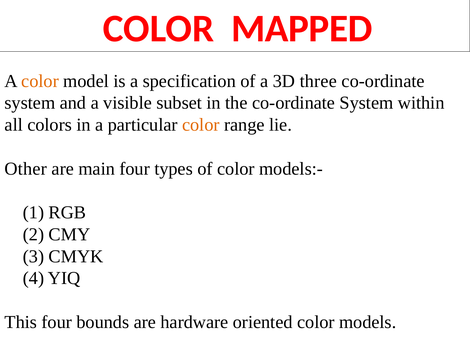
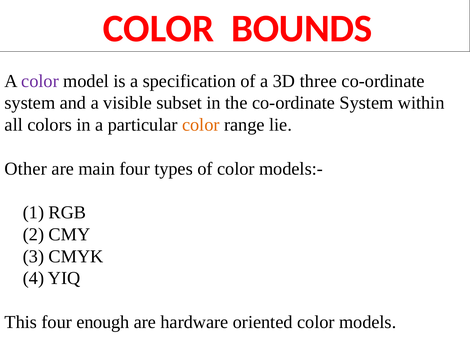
MAPPED: MAPPED -> BOUNDS
color at (40, 81) colour: orange -> purple
bounds: bounds -> enough
